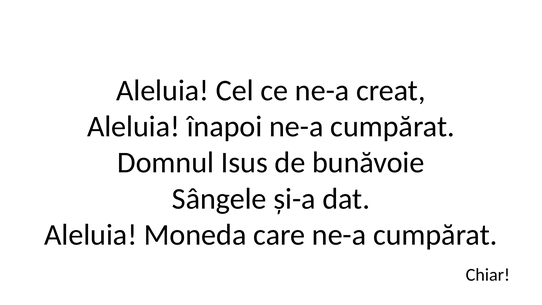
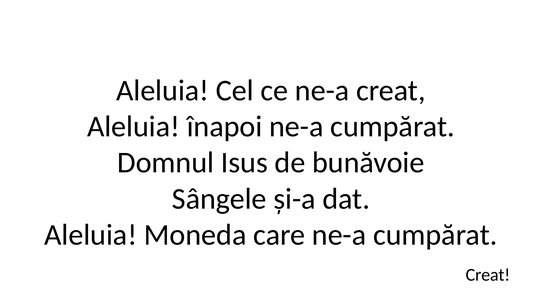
Chiar at (488, 275): Chiar -> Creat
